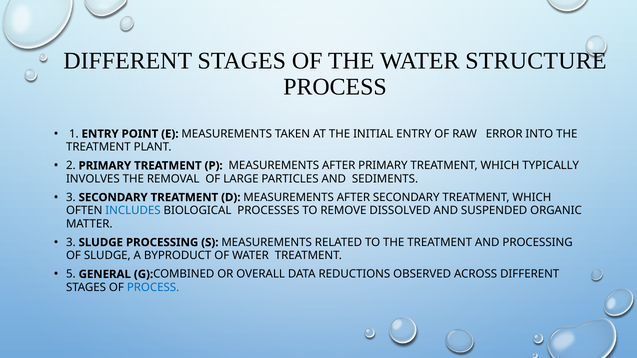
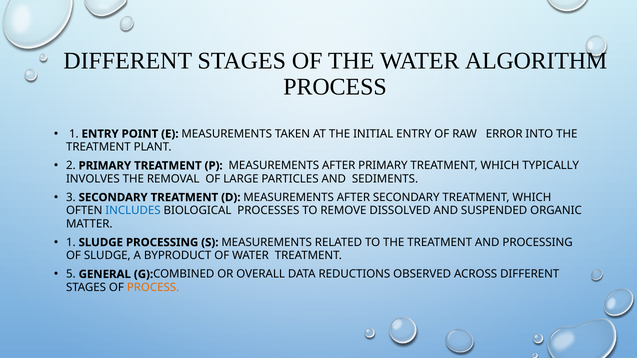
STRUCTURE: STRUCTURE -> ALGORITHM
3 at (71, 243): 3 -> 1
PROCESS at (153, 288) colour: blue -> orange
